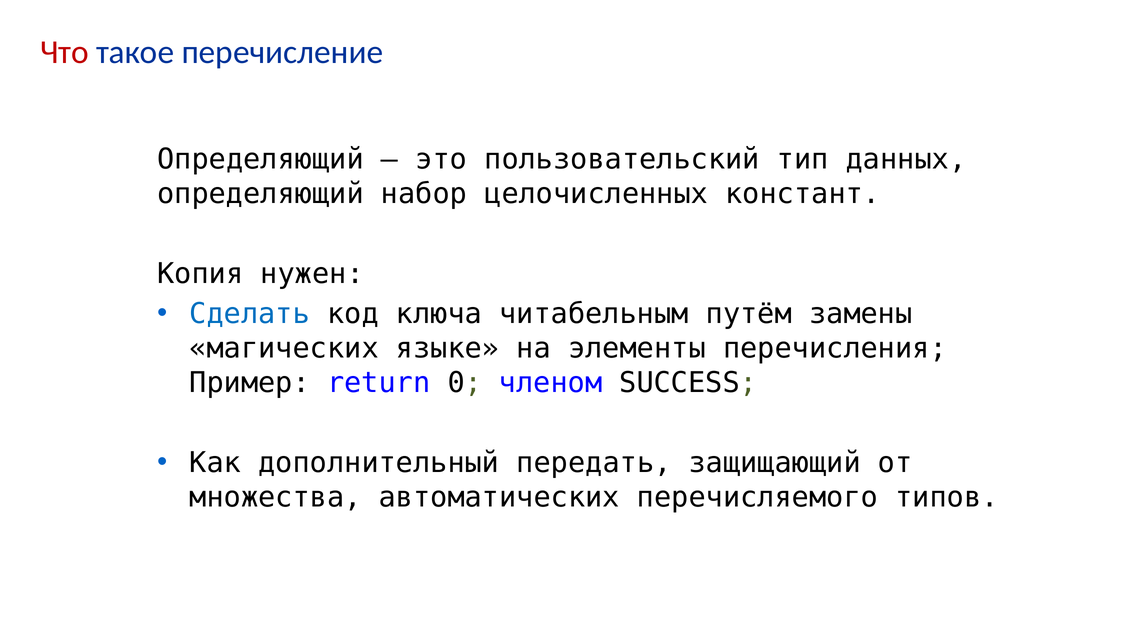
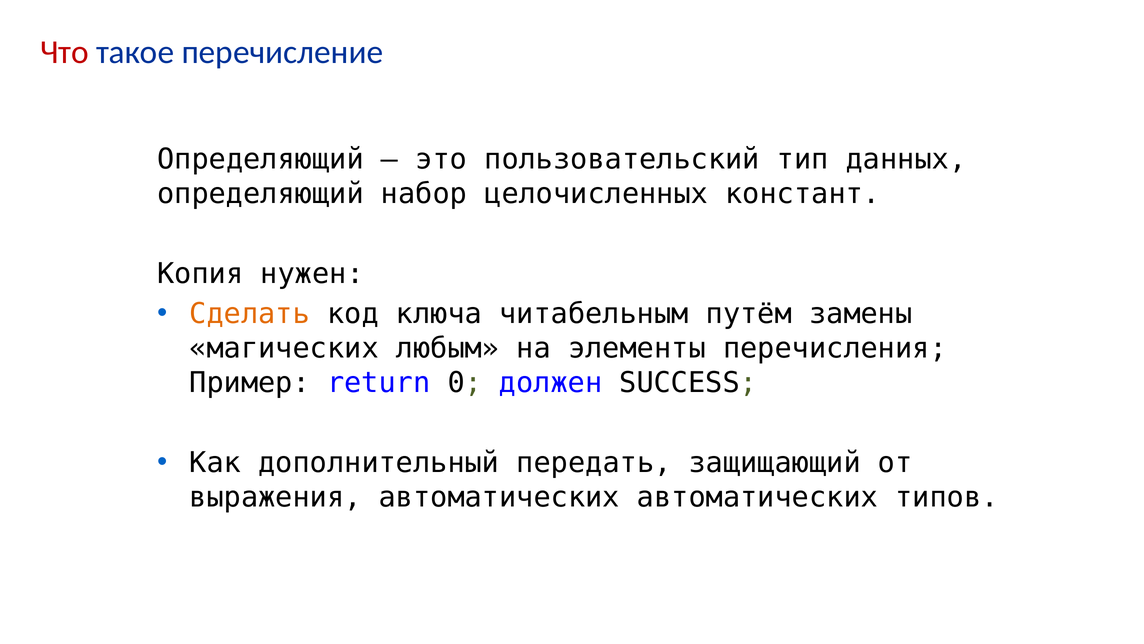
Сделать colour: blue -> orange
языке: языке -> любым
членом: членом -> должен
множества: множества -> выражения
автоматических перечисляемого: перечисляемого -> автоматических
